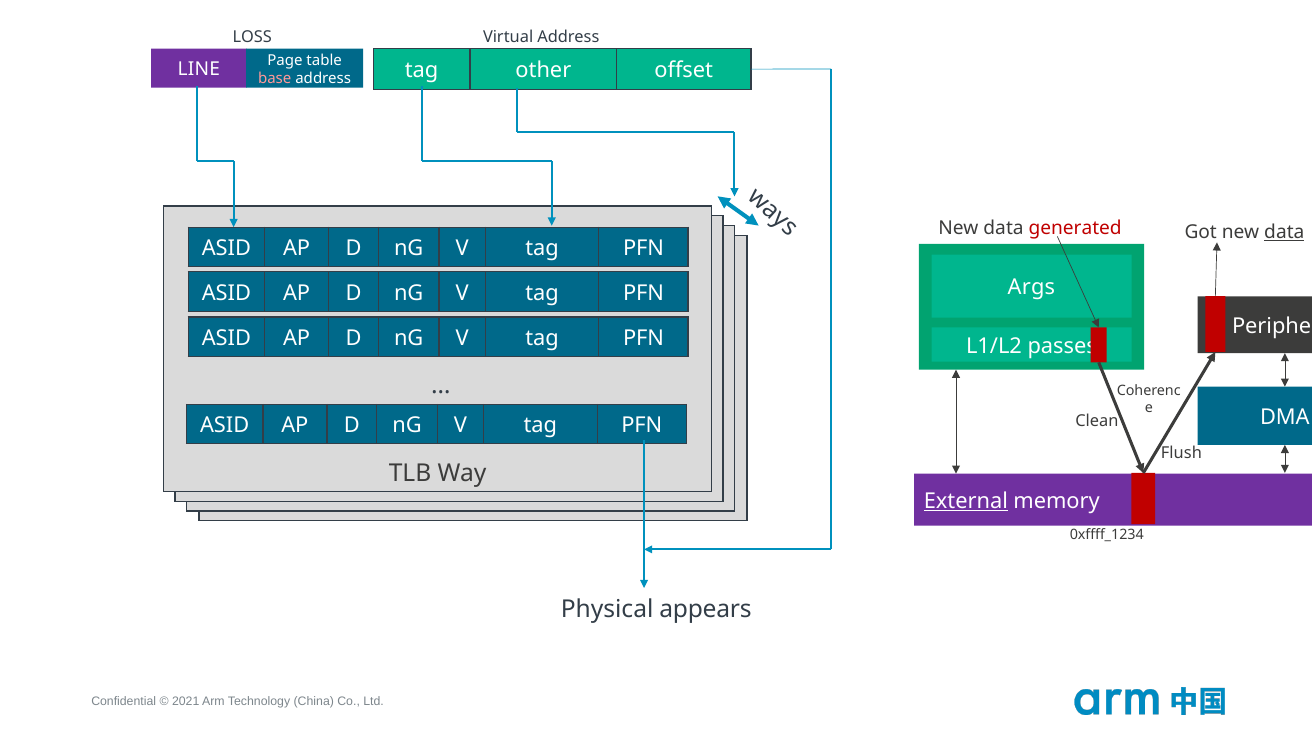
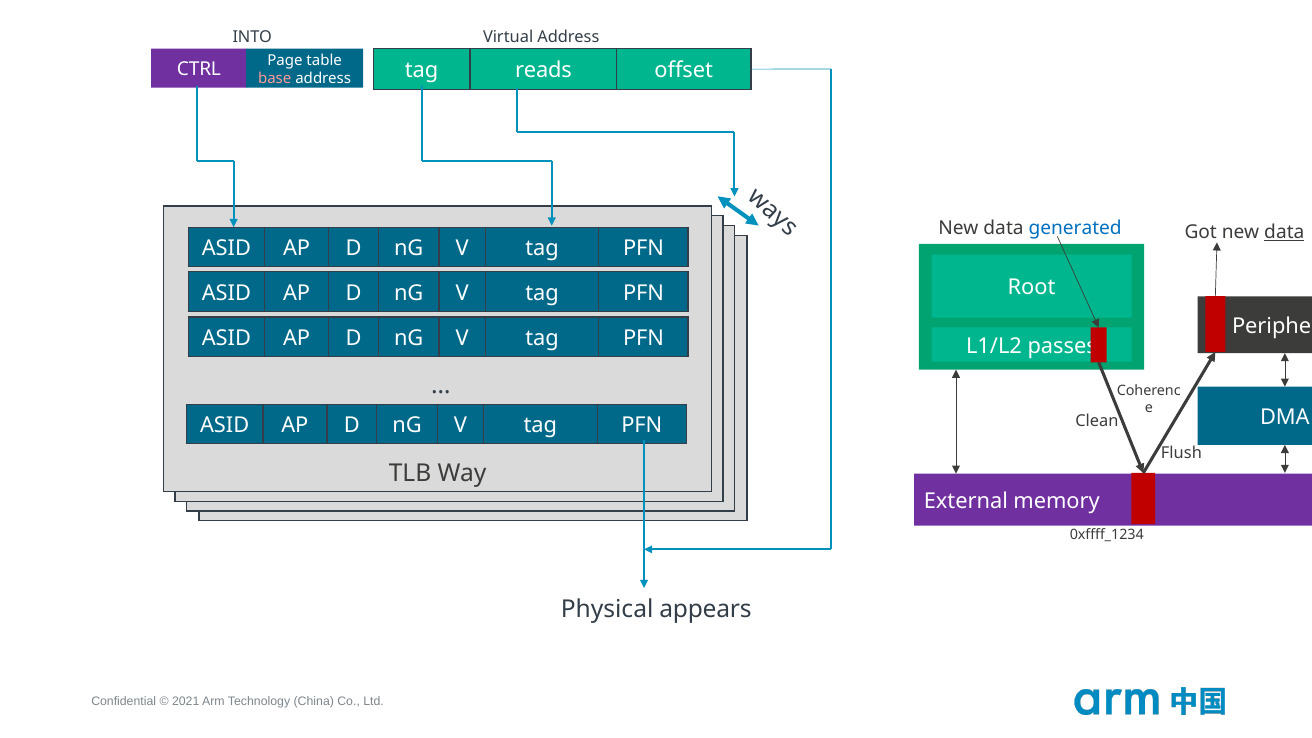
LOSS: LOSS -> INTO
LINE: LINE -> CTRL
other: other -> reads
generated colour: red -> blue
Args: Args -> Root
External underline: present -> none
